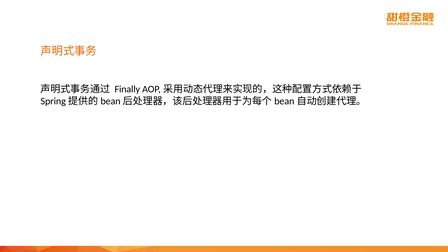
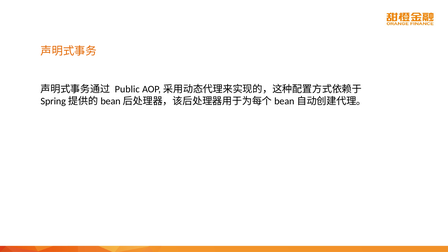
Finally: Finally -> Public
